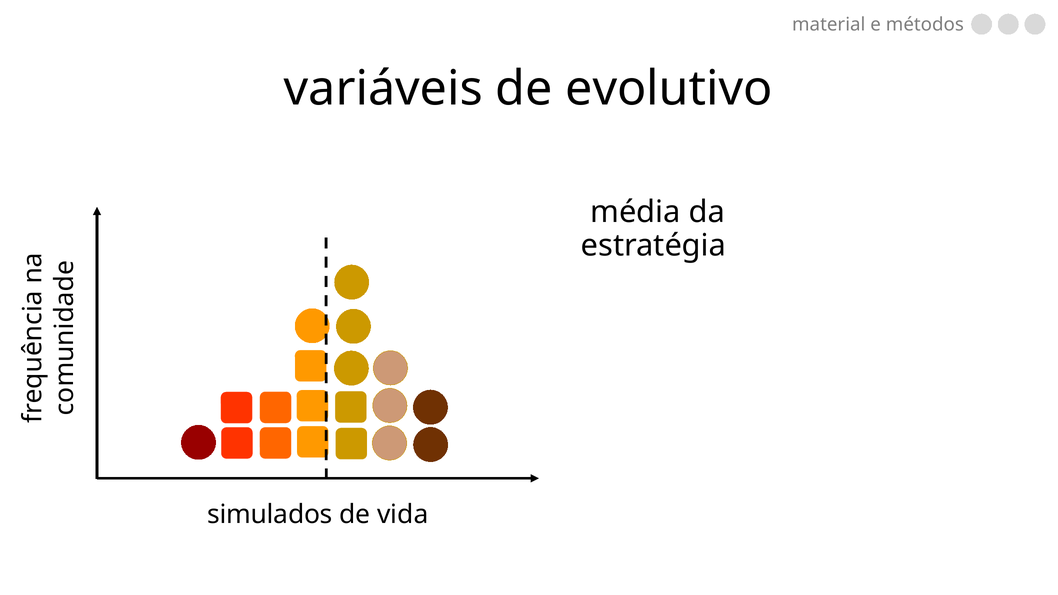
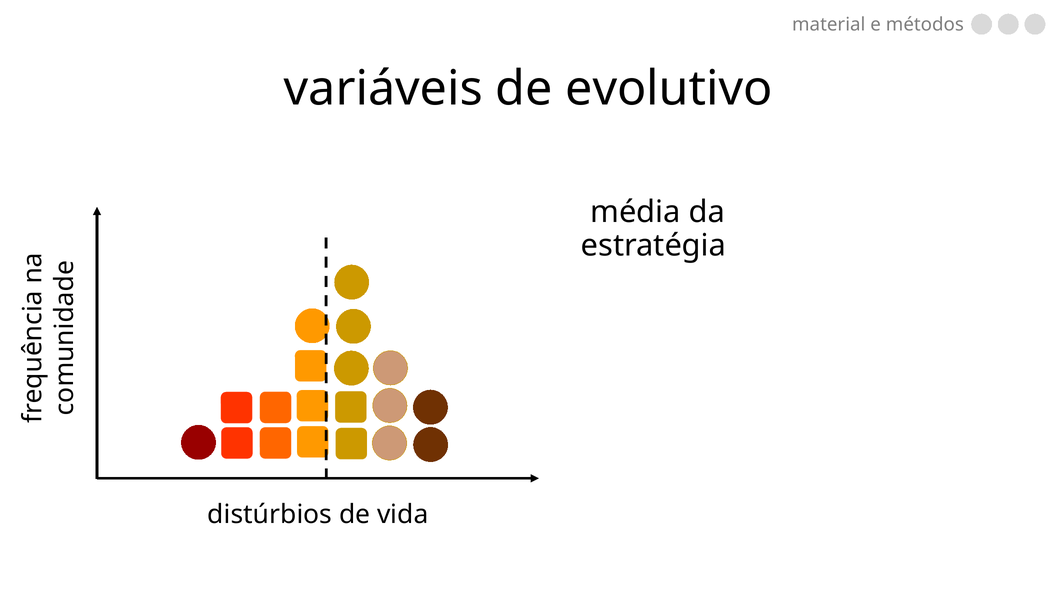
simulados: simulados -> distúrbios
